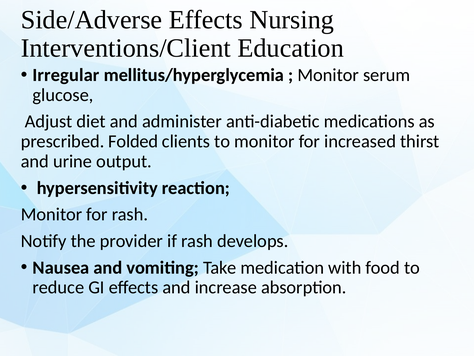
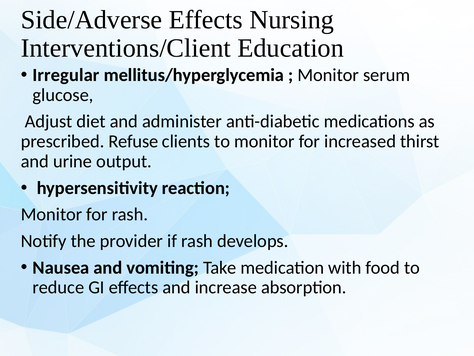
Folded: Folded -> Refuse
